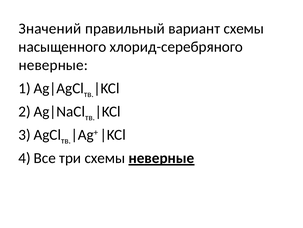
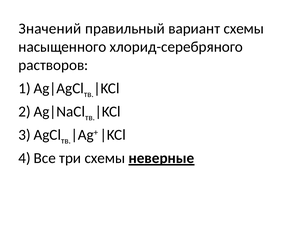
неверные at (53, 65): неверные -> растворов
